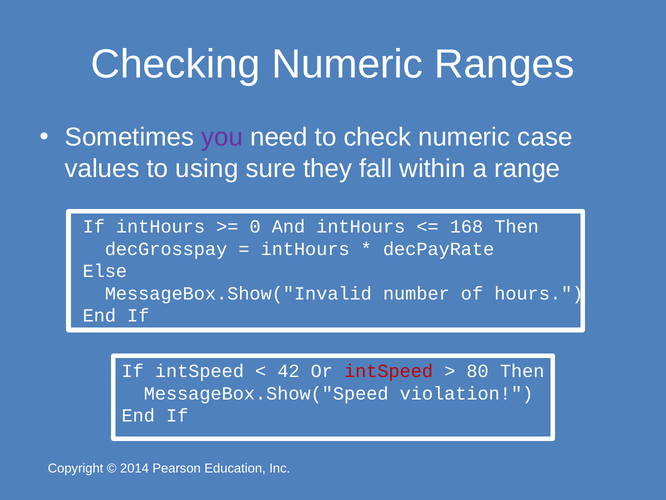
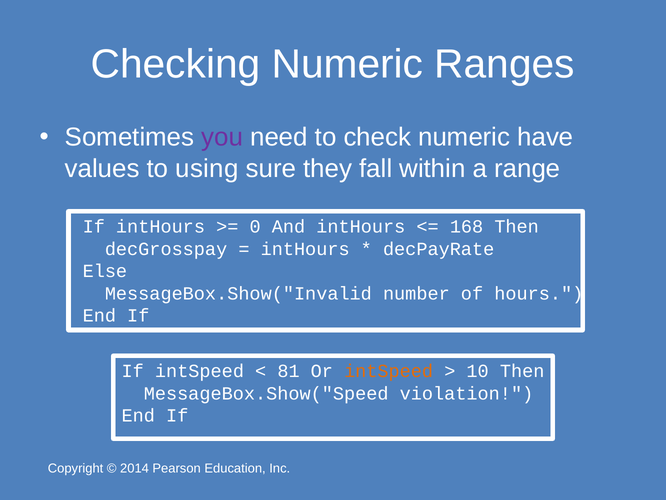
case: case -> have
42: 42 -> 81
intSpeed at (389, 371) colour: red -> orange
80: 80 -> 10
